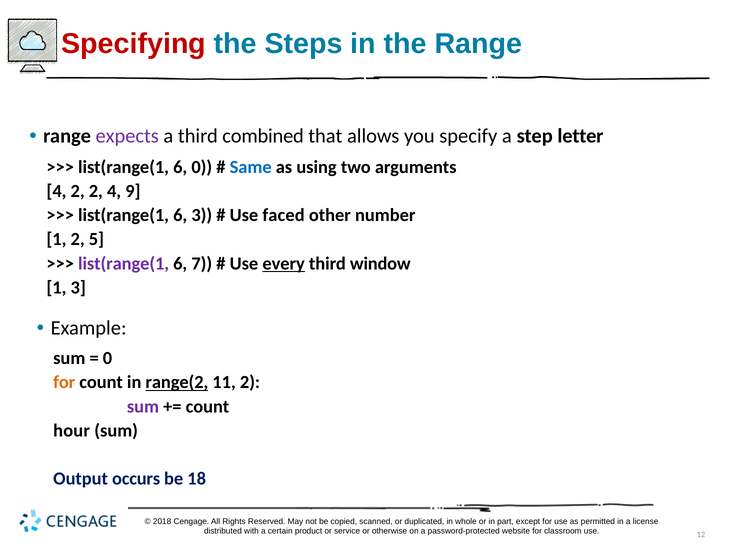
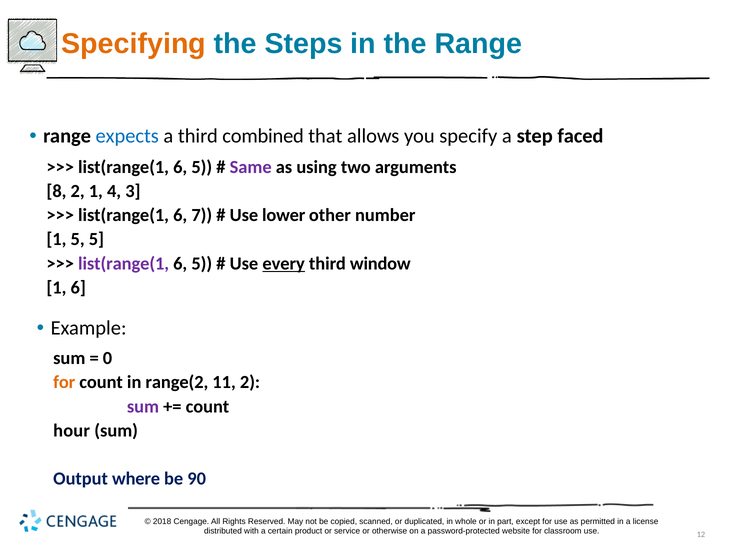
Specifying colour: red -> orange
expects colour: purple -> blue
letter: letter -> faced
0 at (202, 167): 0 -> 5
Same colour: blue -> purple
4 at (56, 191): 4 -> 8
2 2: 2 -> 1
9: 9 -> 3
6 3: 3 -> 7
faced: faced -> lower
1 2: 2 -> 5
7 at (202, 263): 7 -> 5
1 3: 3 -> 6
range(2 underline: present -> none
occurs: occurs -> where
18: 18 -> 90
